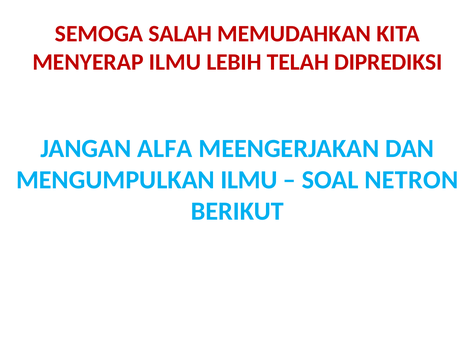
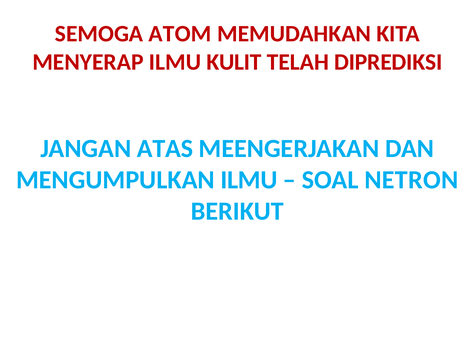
SALAH: SALAH -> ATOM
LEBIH: LEBIH -> KULIT
ALFA: ALFA -> ATAS
